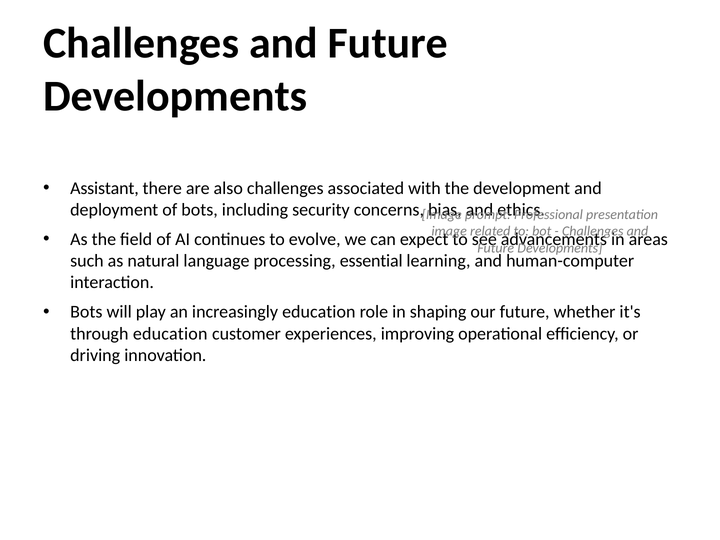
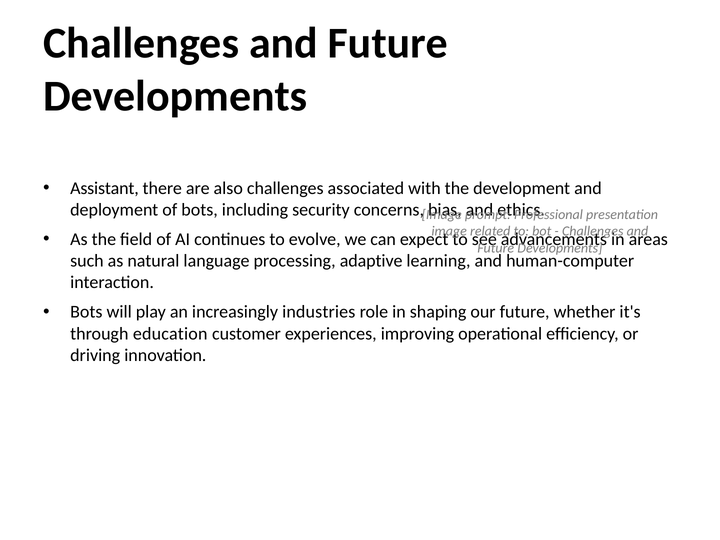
essential: essential -> adaptive
increasingly education: education -> industries
